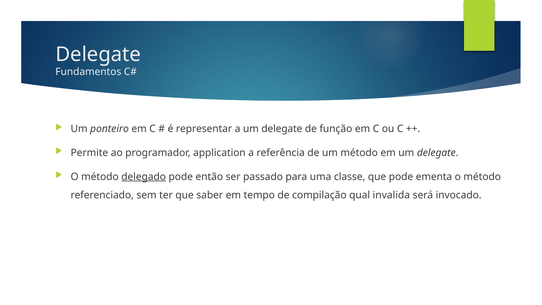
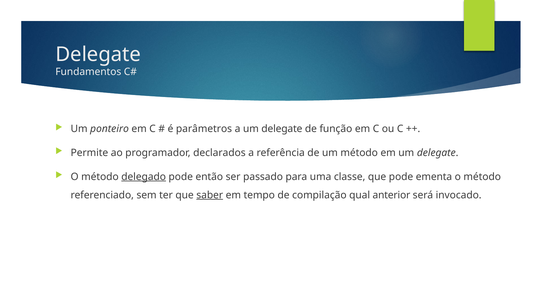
representar: representar -> parâmetros
application: application -> declarados
saber underline: none -> present
invalida: invalida -> anterior
